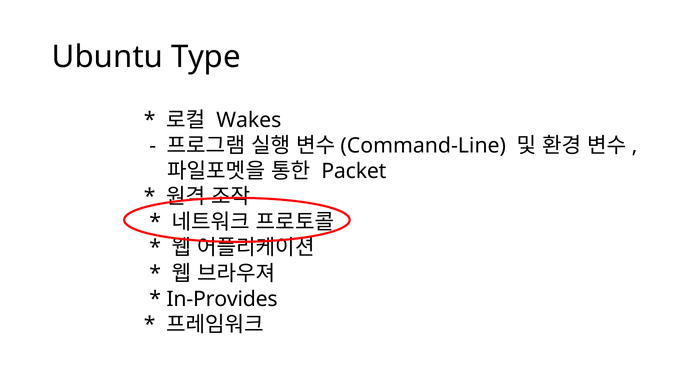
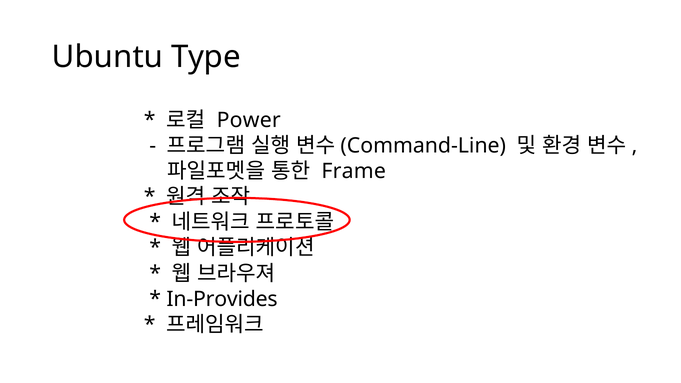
Wakes: Wakes -> Power
Packet: Packet -> Frame
